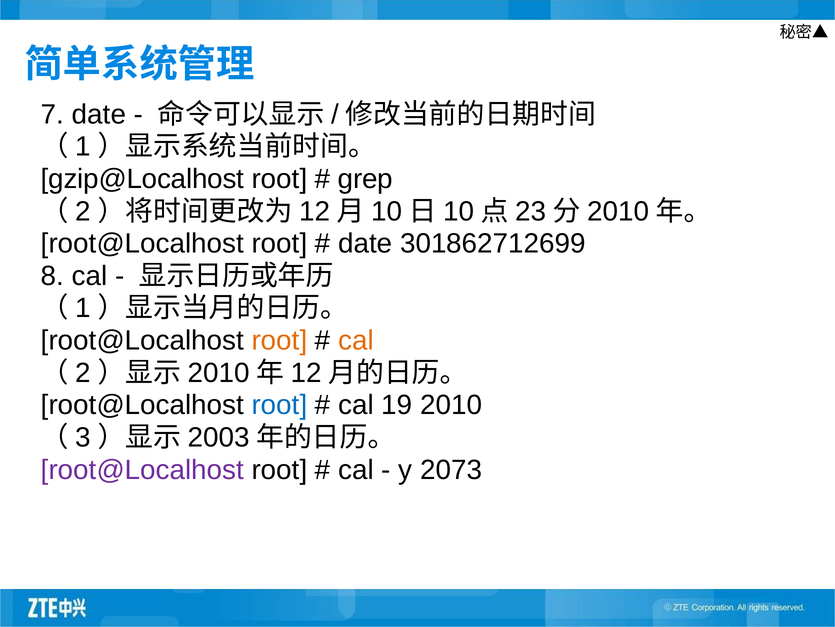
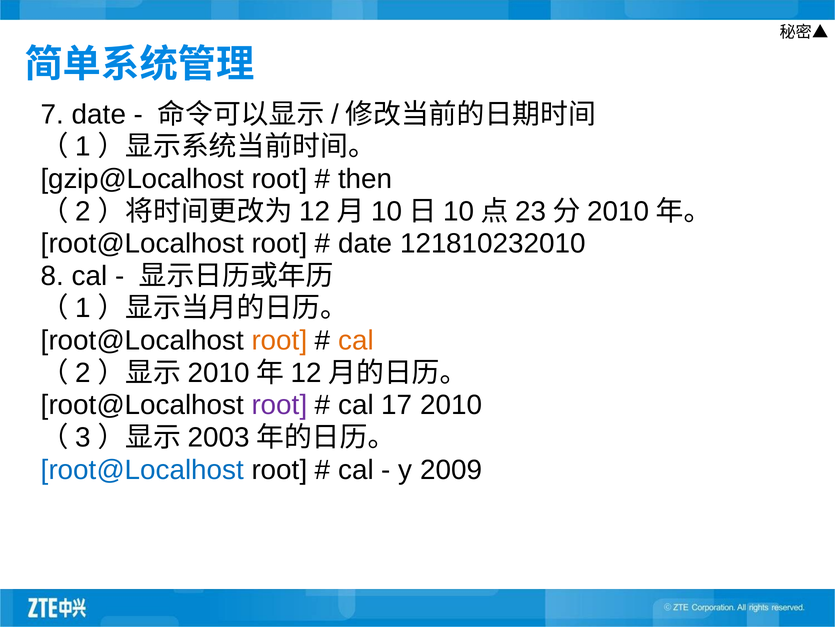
grep: grep -> then
301862712699: 301862712699 -> 121810232010
root at (279, 405) colour: blue -> purple
19: 19 -> 17
root@Localhost at (142, 469) colour: purple -> blue
2073: 2073 -> 2009
